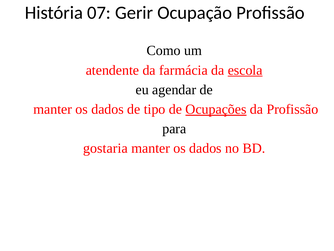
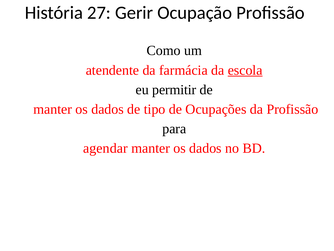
07: 07 -> 27
agendar: agendar -> permitir
Ocupações underline: present -> none
gostaria: gostaria -> agendar
